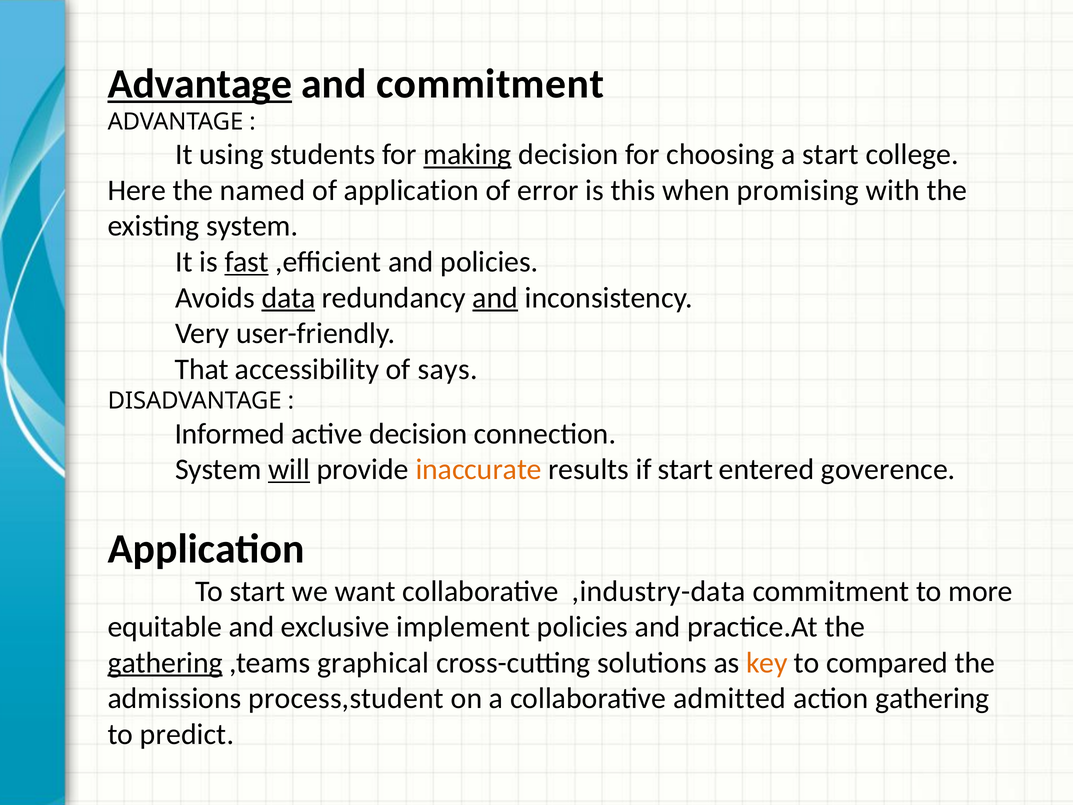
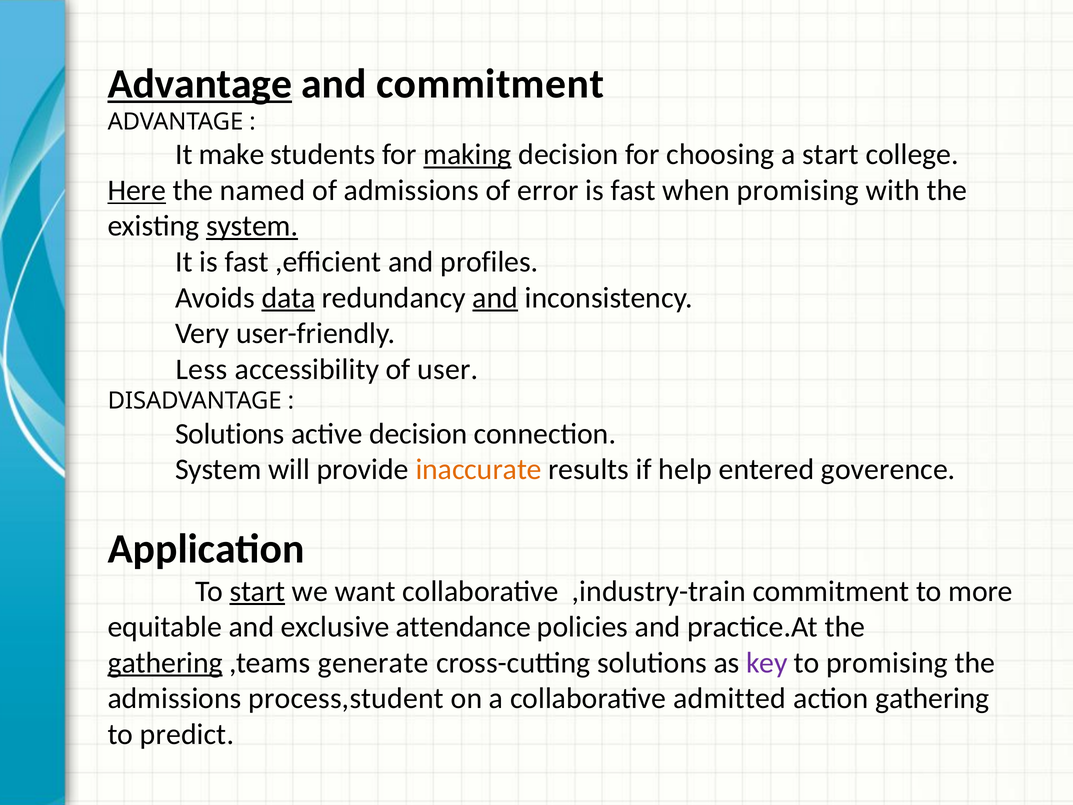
using: using -> make
Here underline: none -> present
of application: application -> admissions
error is this: this -> fast
system at (252, 226) underline: none -> present
fast at (247, 262) underline: present -> none
and policies: policies -> profiles
That: That -> Less
says: says -> user
Informed at (230, 434): Informed -> Solutions
will underline: present -> none
if start: start -> help
start at (257, 591) underline: none -> present
,industry-data: ,industry-data -> ,industry-train
implement: implement -> attendance
graphical: graphical -> generate
key colour: orange -> purple
to compared: compared -> promising
